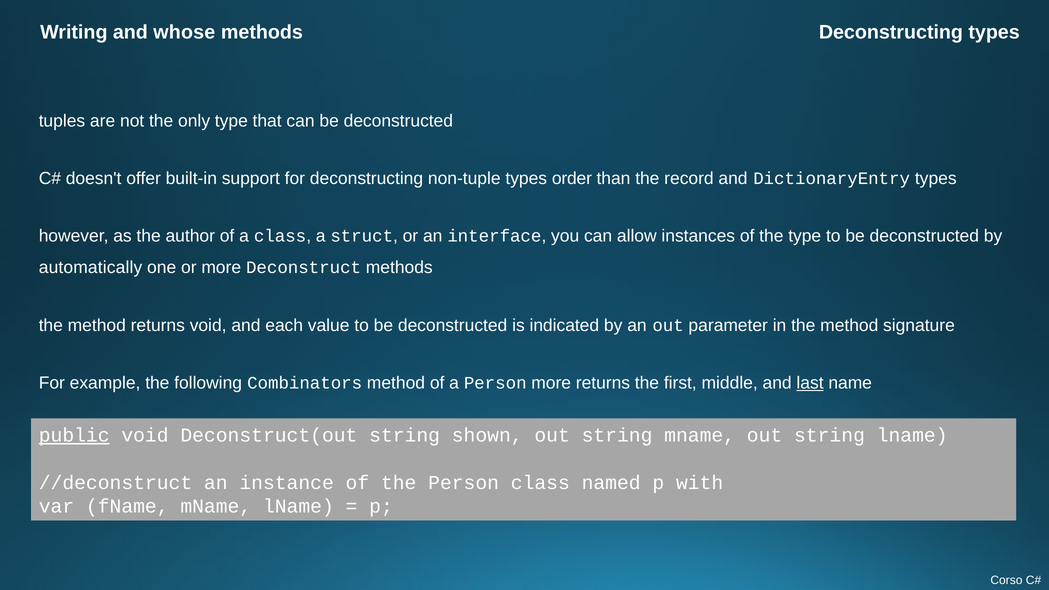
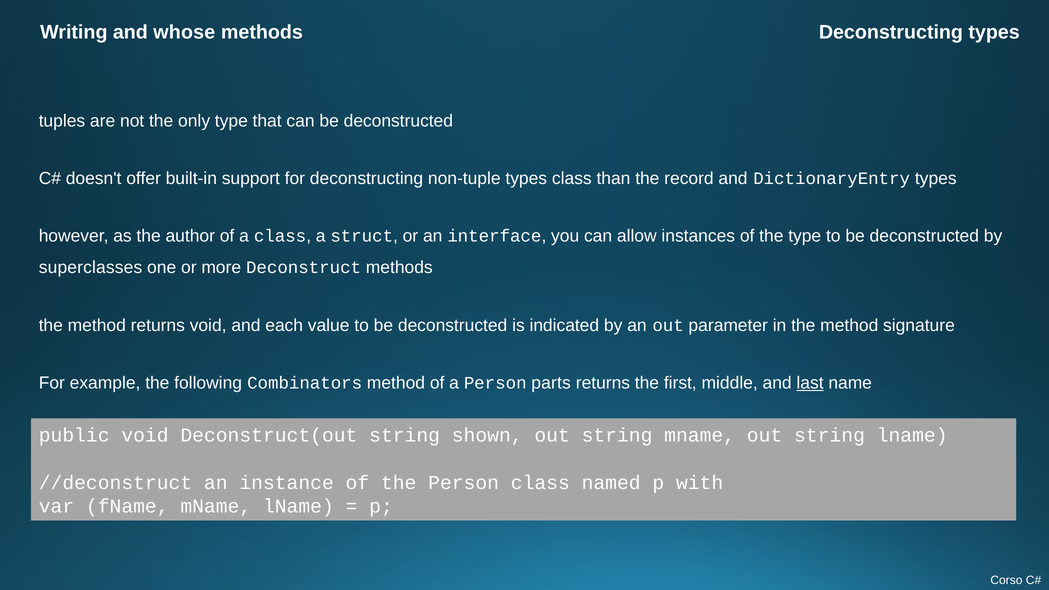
types order: order -> class
automatically: automatically -> superclasses
Person more: more -> parts
public underline: present -> none
